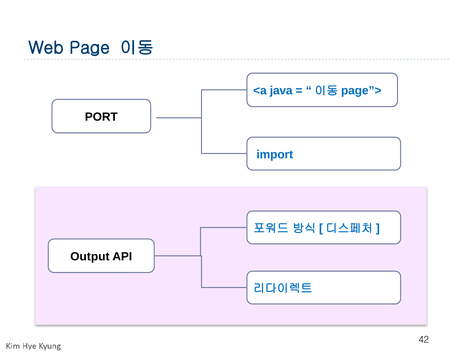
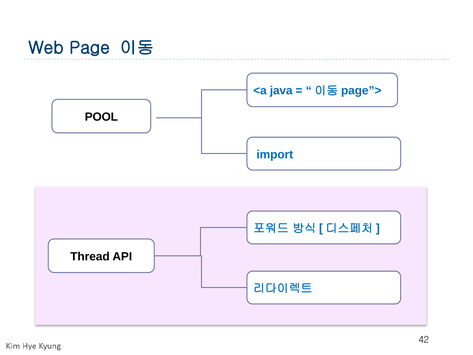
PORT: PORT -> POOL
Output: Output -> Thread
